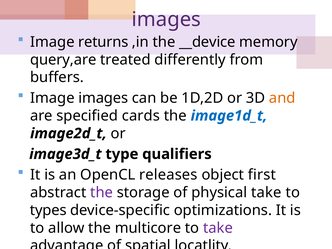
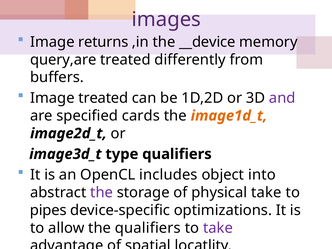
Image images: images -> treated
and colour: orange -> purple
image1d_t colour: blue -> orange
releases: releases -> includes
first: first -> into
types: types -> pipes
the multicore: multicore -> qualifiers
